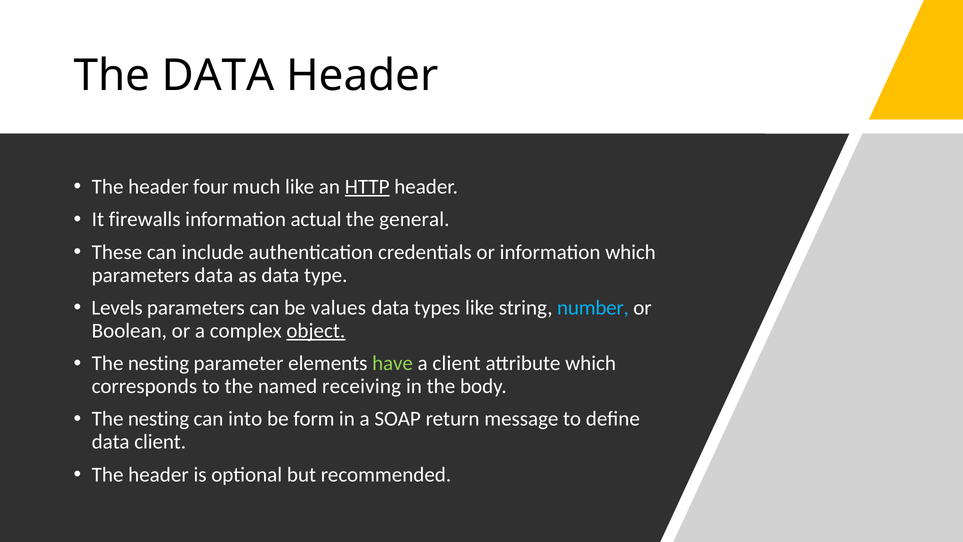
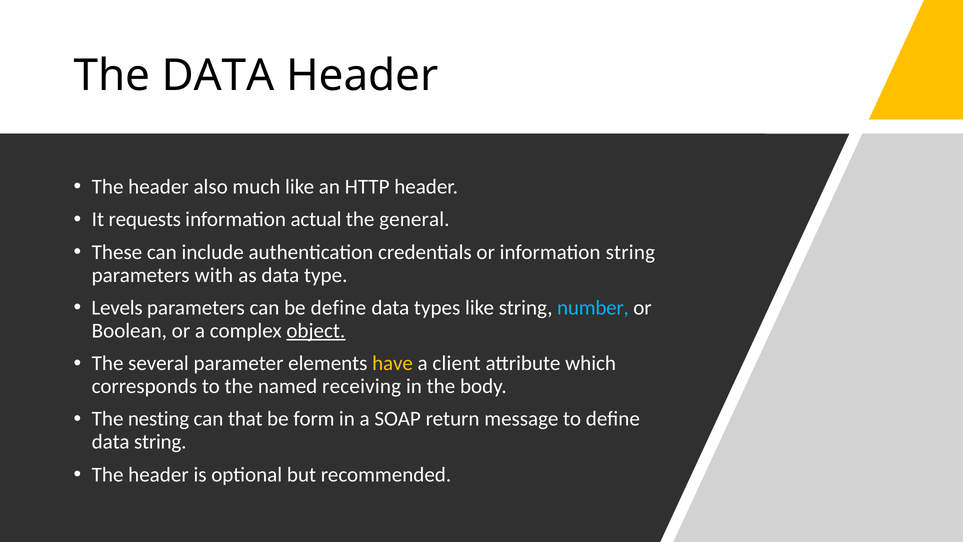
four: four -> also
HTTP underline: present -> none
firewalls: firewalls -> requests
information which: which -> string
parameters data: data -> with
be values: values -> define
nesting at (159, 363): nesting -> several
have colour: light green -> yellow
into: into -> that
data client: client -> string
